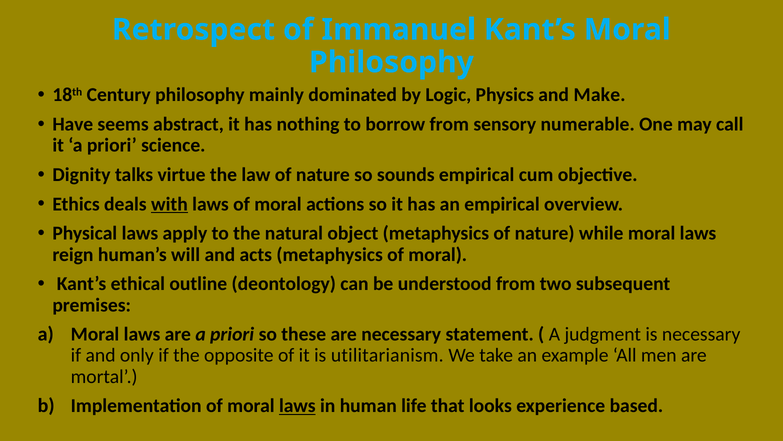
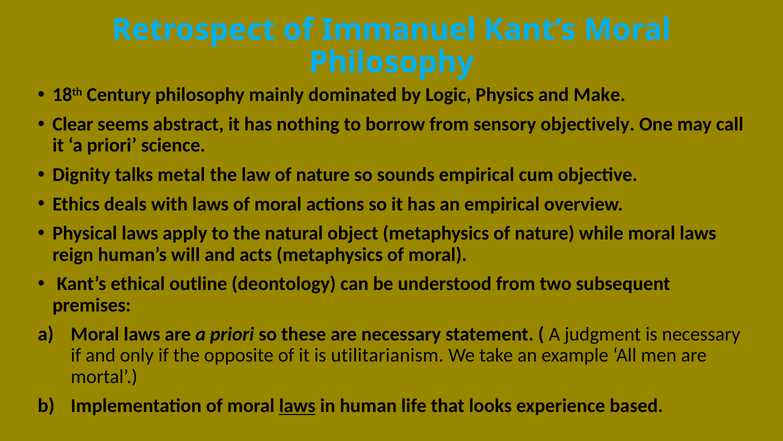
Have: Have -> Clear
numerable: numerable -> objectively
virtue: virtue -> metal
with underline: present -> none
